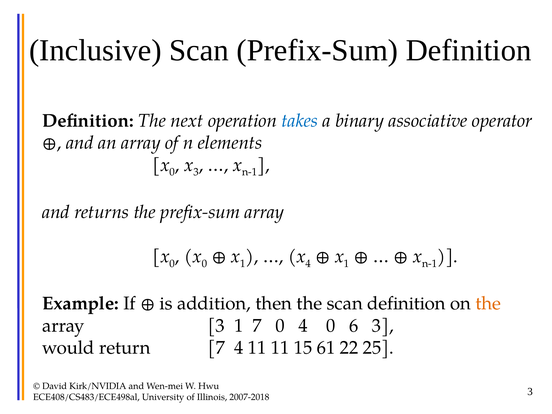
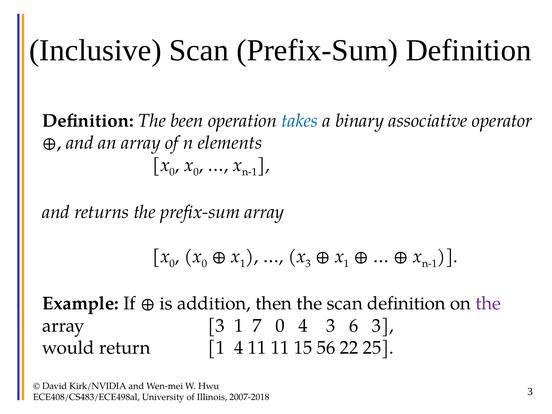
next: next -> been
3 at (196, 172): 3 -> 0
4 at (308, 263): 4 -> 3
the at (488, 304) colour: orange -> purple
4 0: 0 -> 3
return 7: 7 -> 1
61: 61 -> 56
